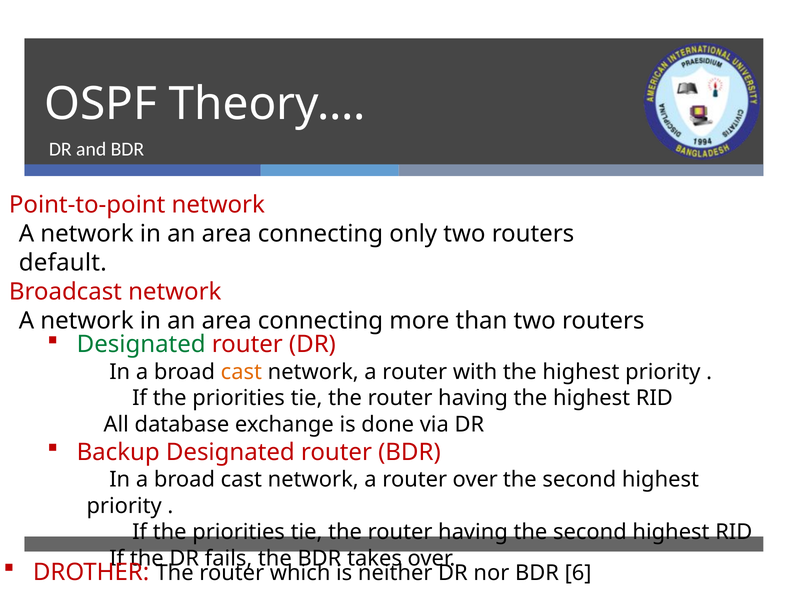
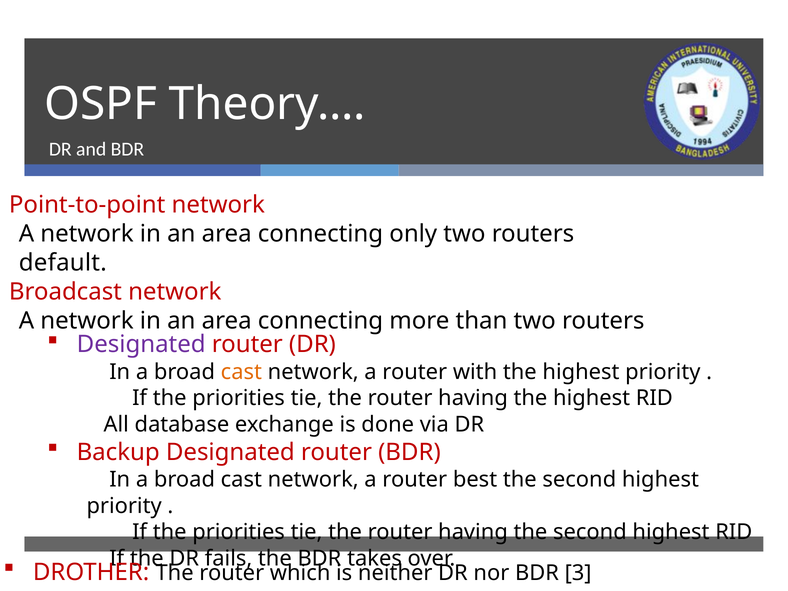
Designated at (141, 345) colour: green -> purple
router over: over -> best
6: 6 -> 3
